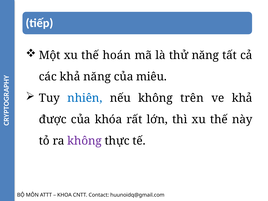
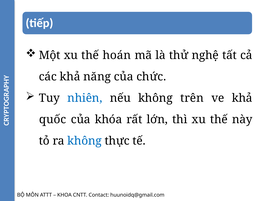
thử năng: năng -> nghệ
miêu: miêu -> chức
được: được -> quốc
không at (85, 141) colour: purple -> blue
